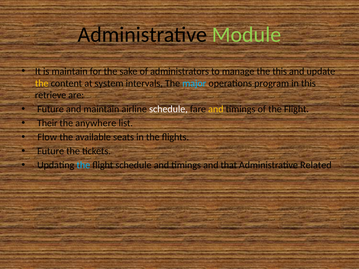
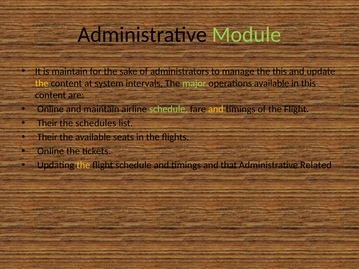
major colour: light blue -> light green
operations program: program -> available
retrieve at (51, 95): retrieve -> content
Future at (51, 109): Future -> Online
schedule at (168, 109) colour: white -> light green
anywhere: anywhere -> schedules
Flow at (47, 137): Flow -> Their
Future at (51, 151): Future -> Online
the at (83, 165) colour: light blue -> yellow
